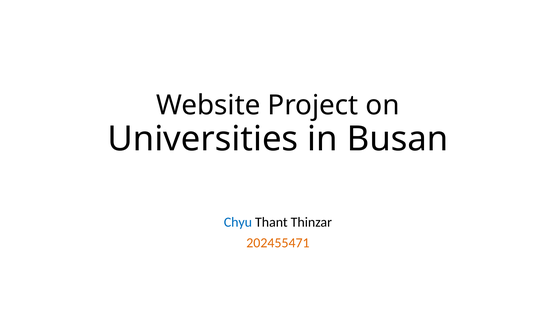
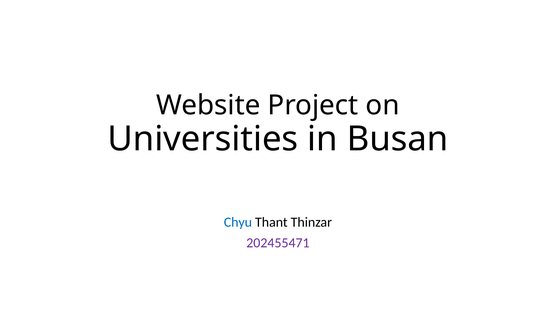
202455471 colour: orange -> purple
